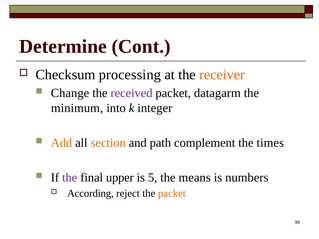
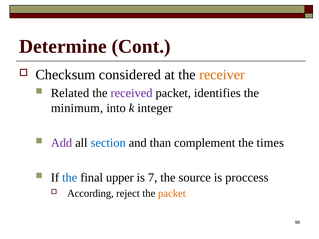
processing: processing -> considered
Change: Change -> Related
datagarm: datagarm -> identifies
Add colour: orange -> purple
section colour: orange -> blue
path: path -> than
the at (70, 178) colour: purple -> blue
5: 5 -> 7
means: means -> source
numbers: numbers -> proccess
